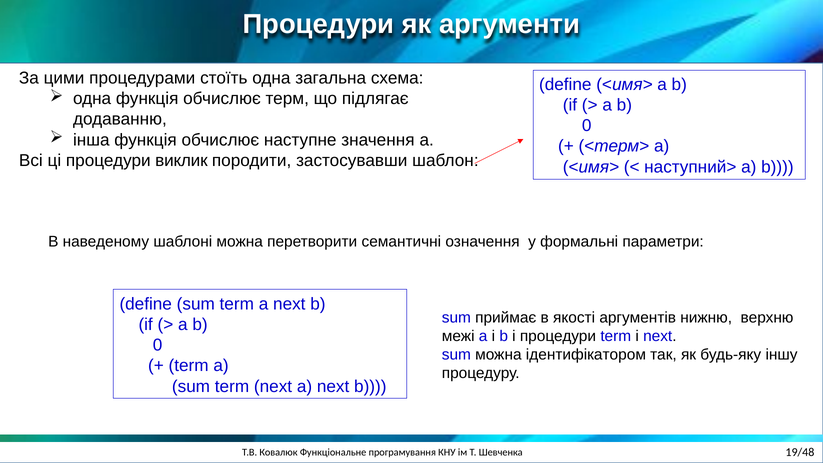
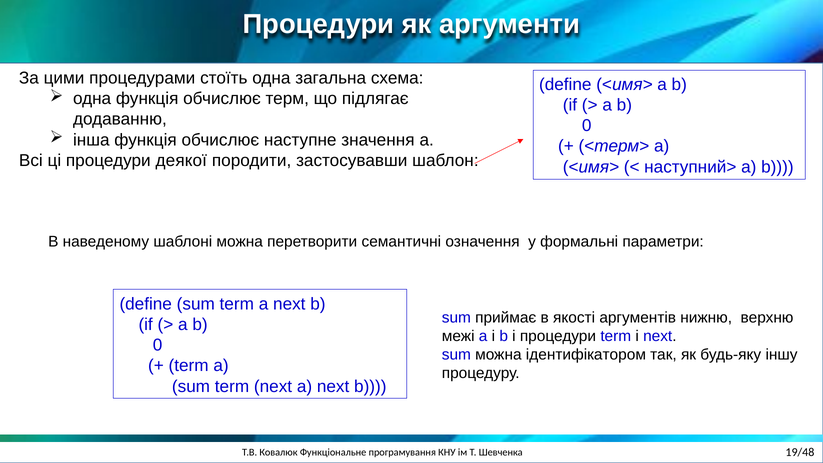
виклик: виклик -> деякої
